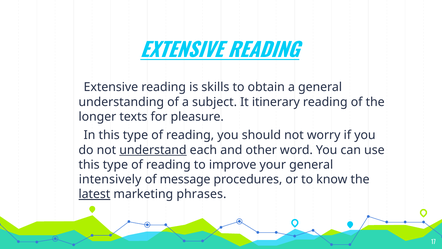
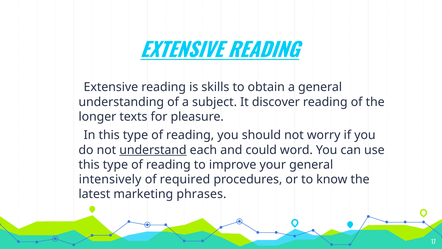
itinerary: itinerary -> discover
other: other -> could
message: message -> required
latest underline: present -> none
